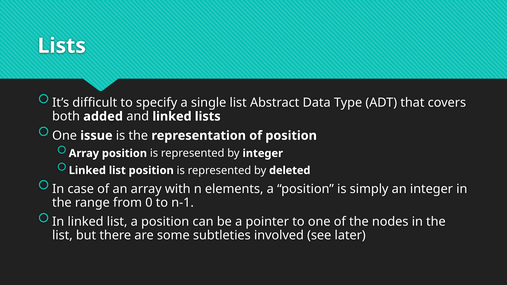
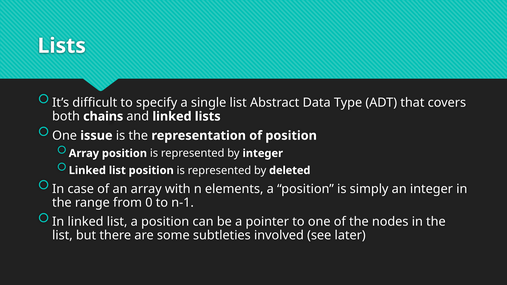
added: added -> chains
